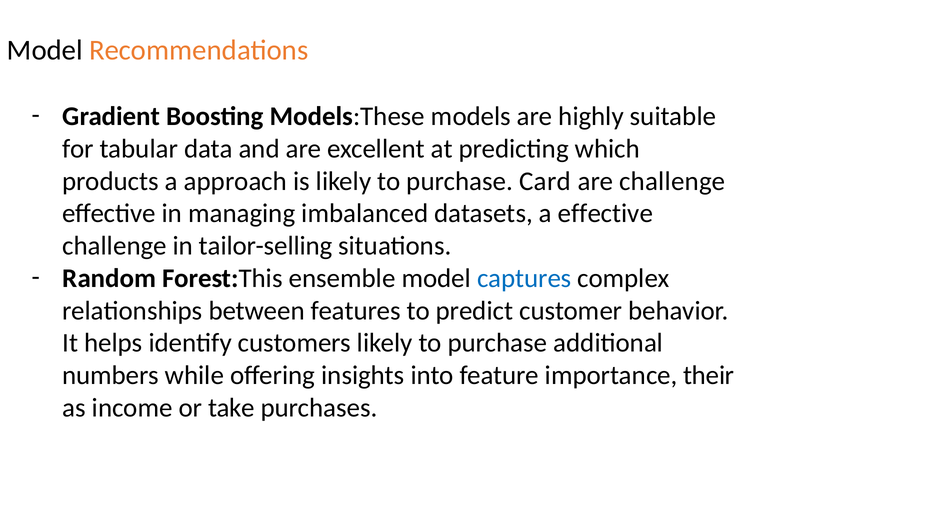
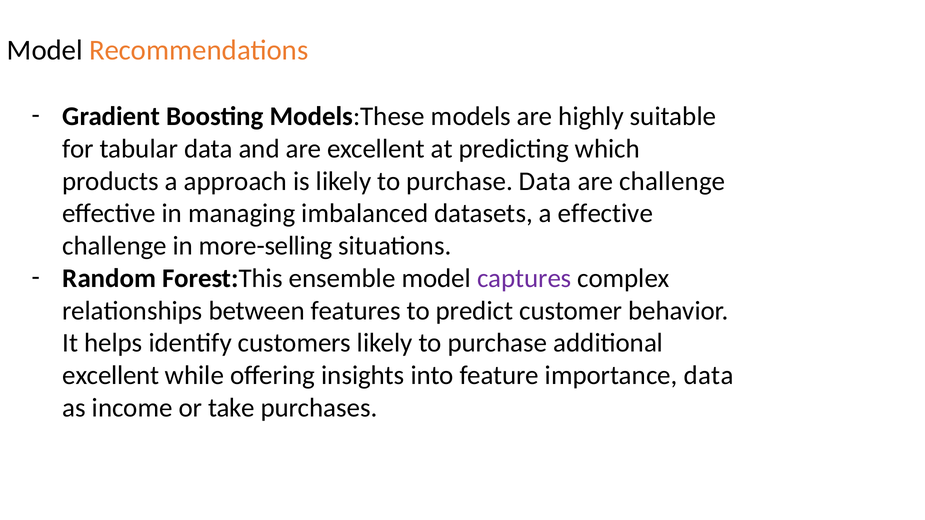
purchase Card: Card -> Data
tailor-selling: tailor-selling -> more-selling
captures colour: blue -> purple
numbers at (111, 376): numbers -> excellent
importance their: their -> data
